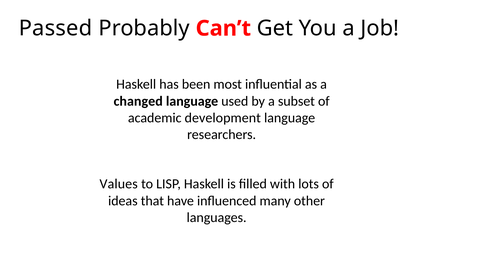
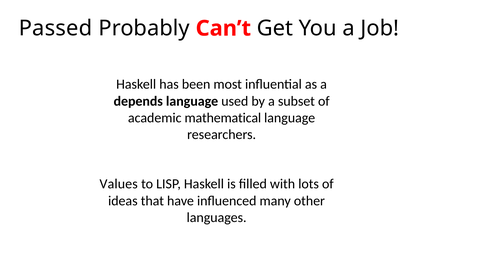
changed: changed -> depends
development: development -> mathematical
